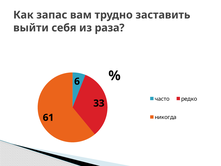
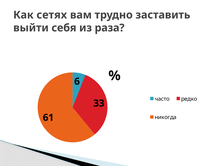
запас: запас -> сетях
